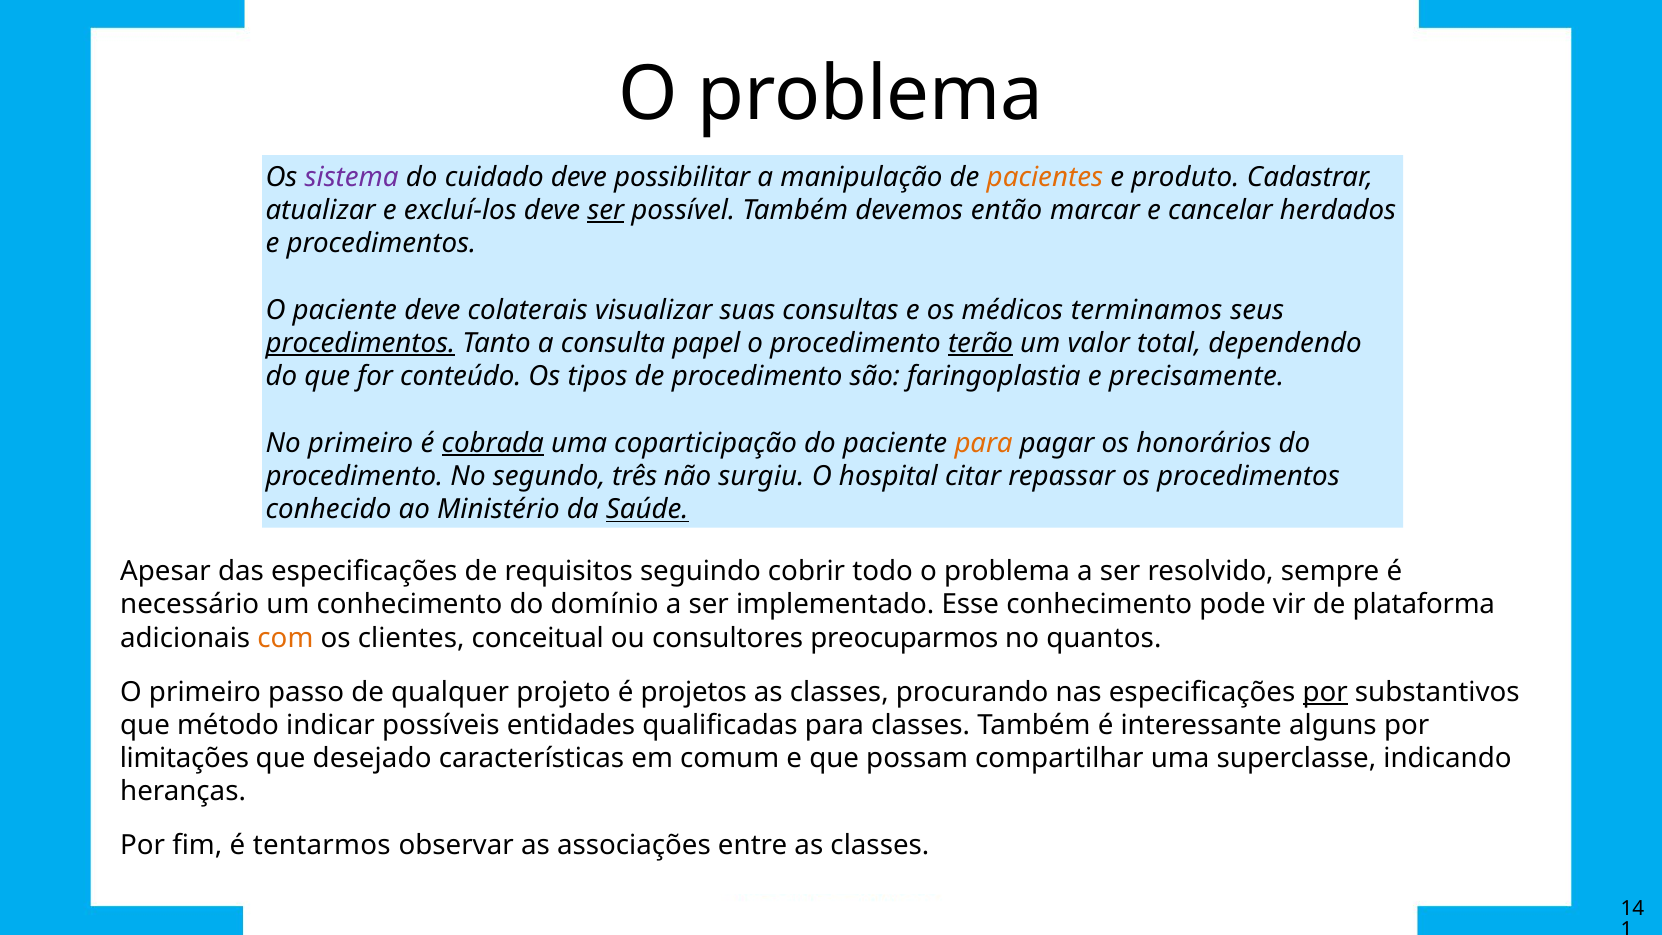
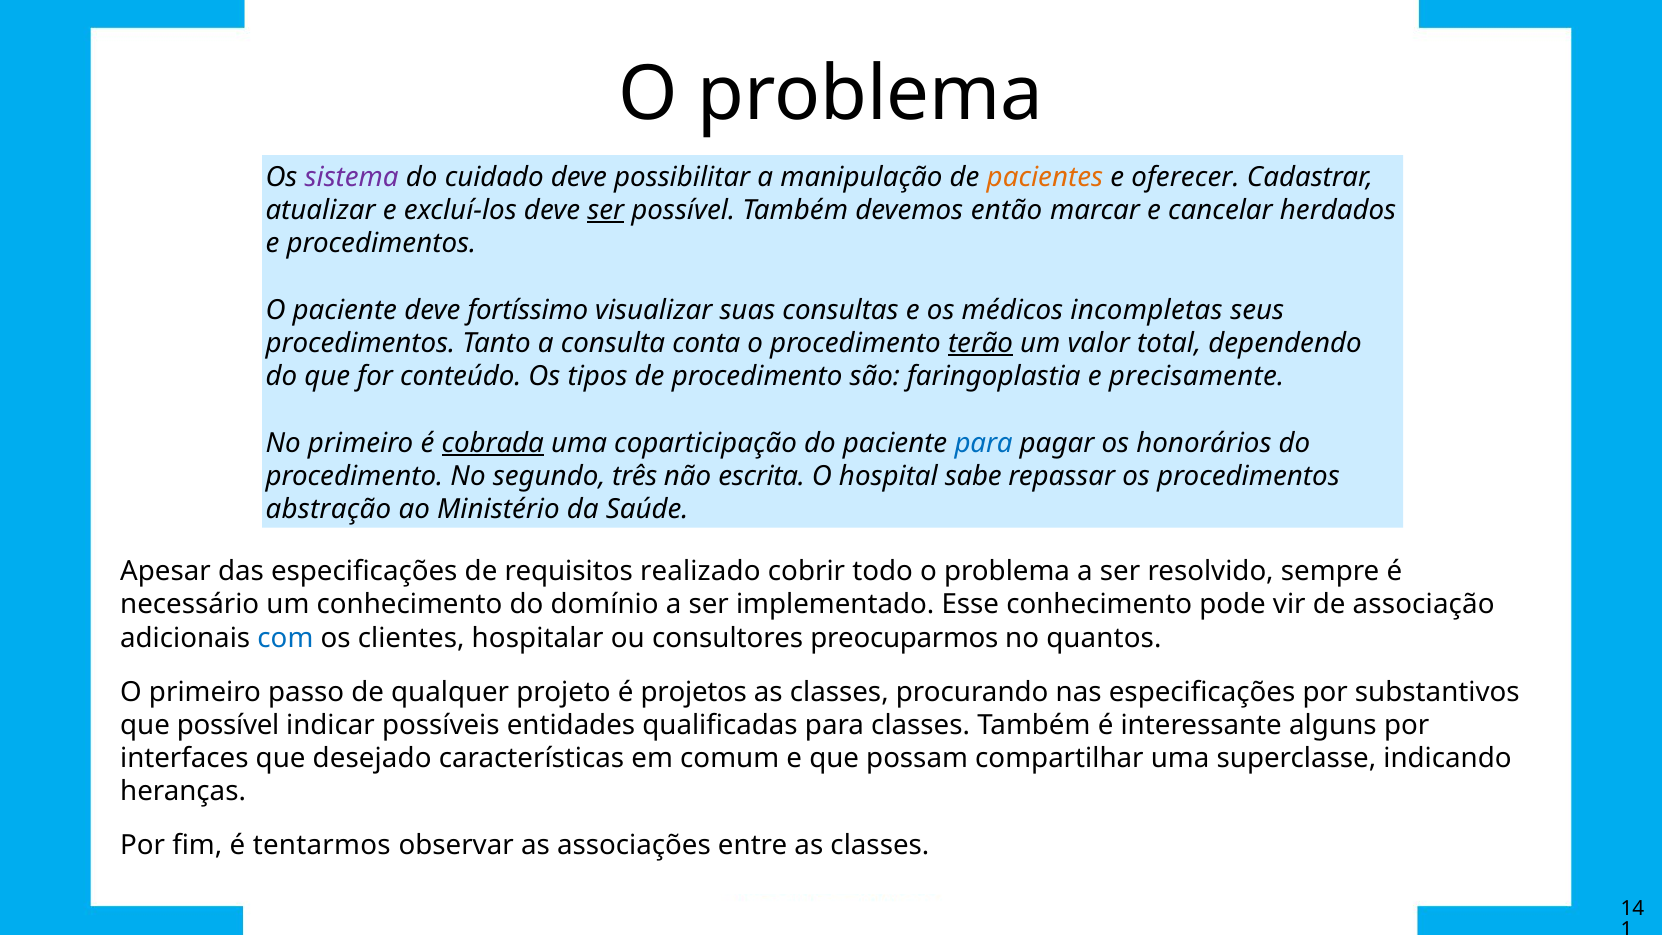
produto: produto -> oferecer
colaterais: colaterais -> fortíssimo
terminamos: terminamos -> incompletas
procedimentos at (360, 343) underline: present -> none
papel: papel -> conta
para at (984, 443) colour: orange -> blue
surgiu: surgiu -> escrita
citar: citar -> sabe
conhecido: conhecido -> abstração
Saúde underline: present -> none
seguindo: seguindo -> realizado
plataforma: plataforma -> associação
com colour: orange -> blue
conceitual: conceitual -> hospitalar
por at (1325, 692) underline: present -> none
que método: método -> possível
limitações: limitações -> interfaces
